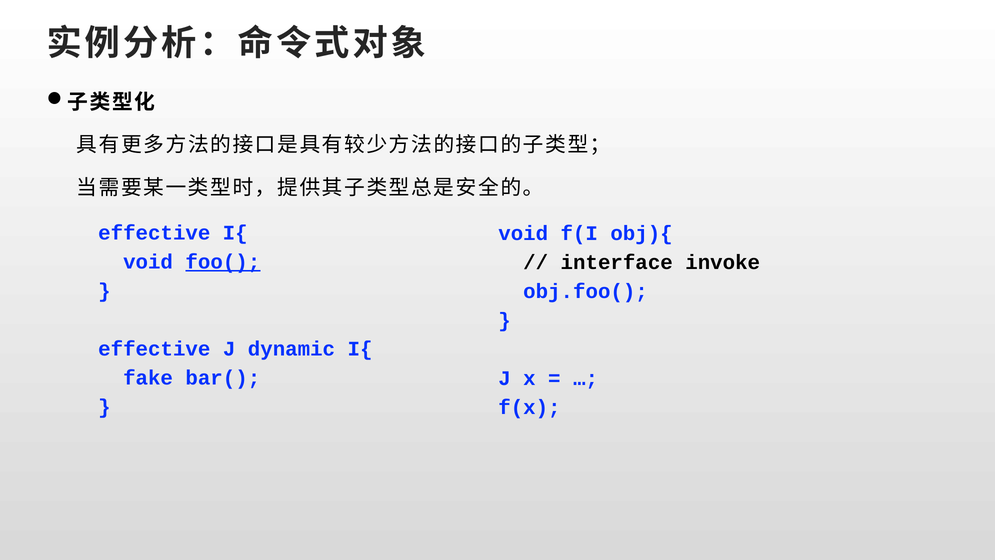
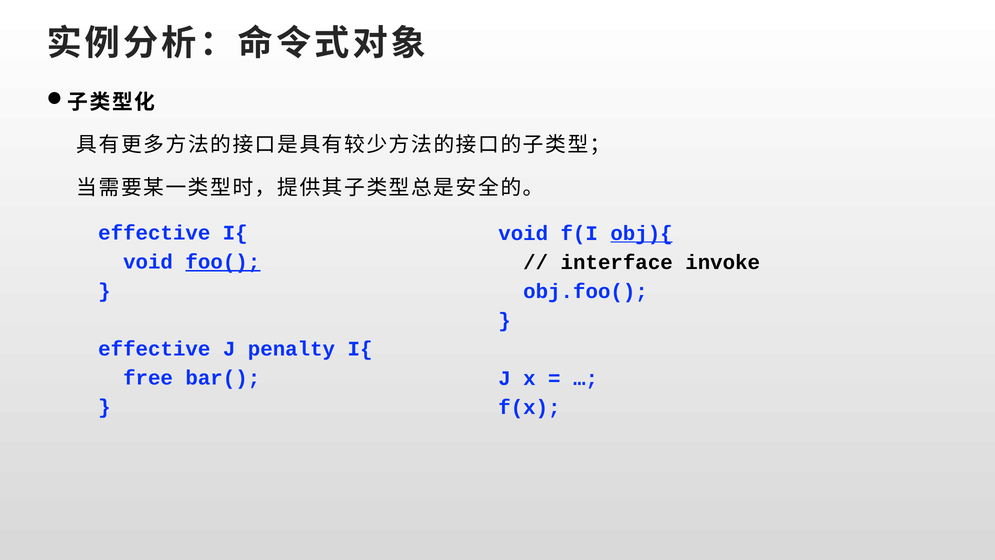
obj){ underline: none -> present
dynamic: dynamic -> penalty
fake: fake -> free
